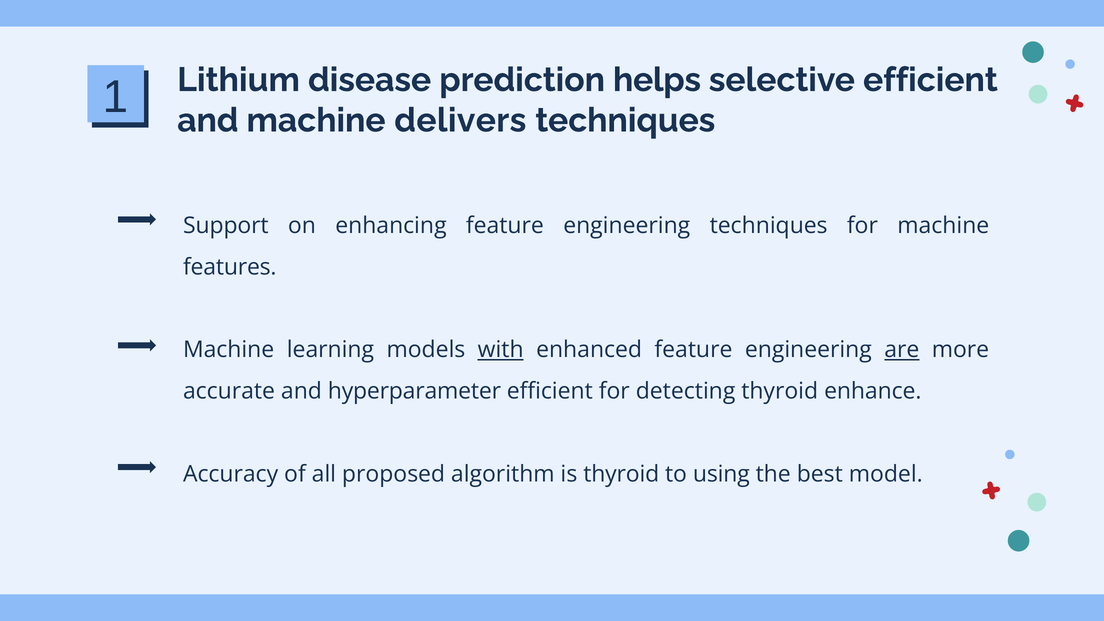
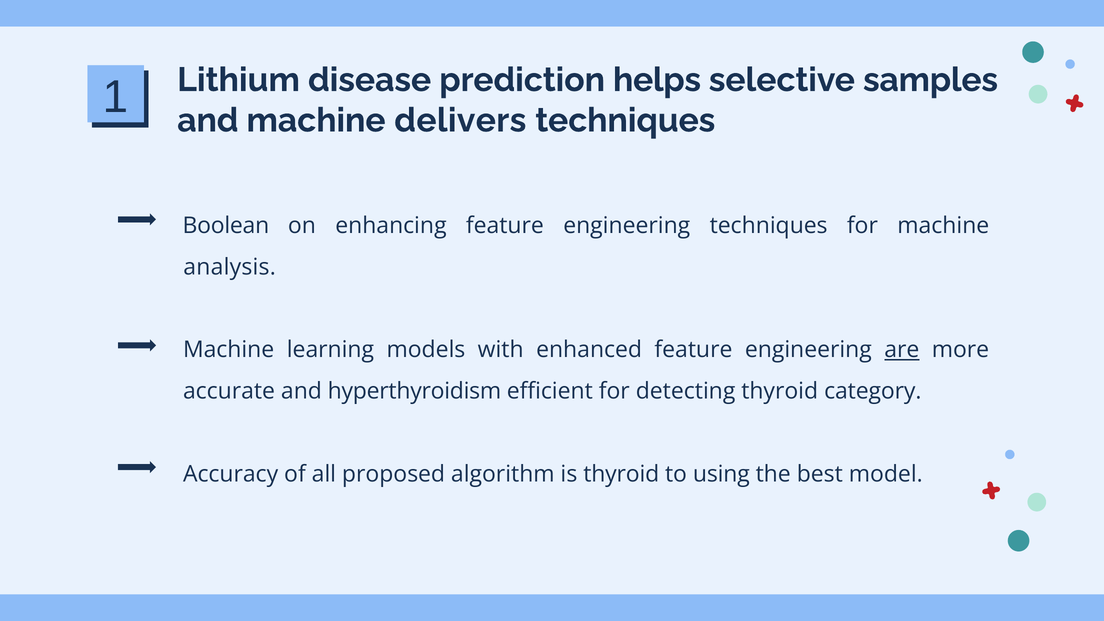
selective efficient: efficient -> samples
Support: Support -> Boolean
features: features -> analysis
with underline: present -> none
hyperparameter: hyperparameter -> hyperthyroidism
enhance: enhance -> category
